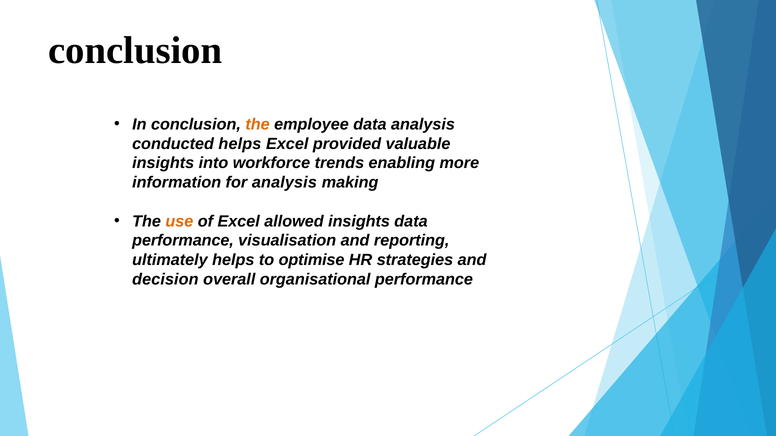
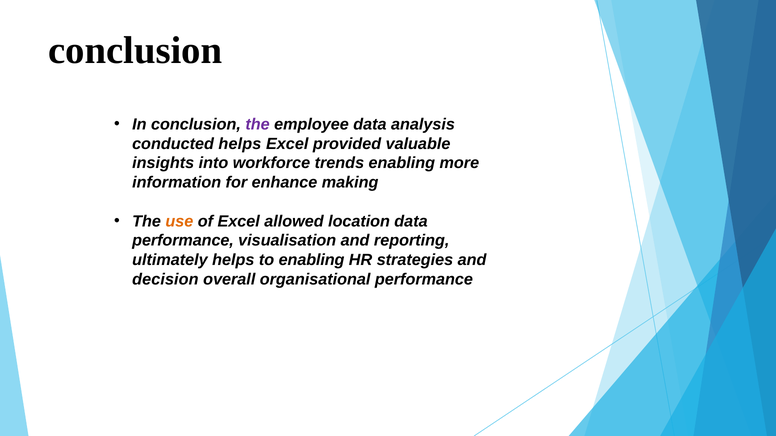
the at (258, 124) colour: orange -> purple
for analysis: analysis -> enhance
allowed insights: insights -> location
to optimise: optimise -> enabling
